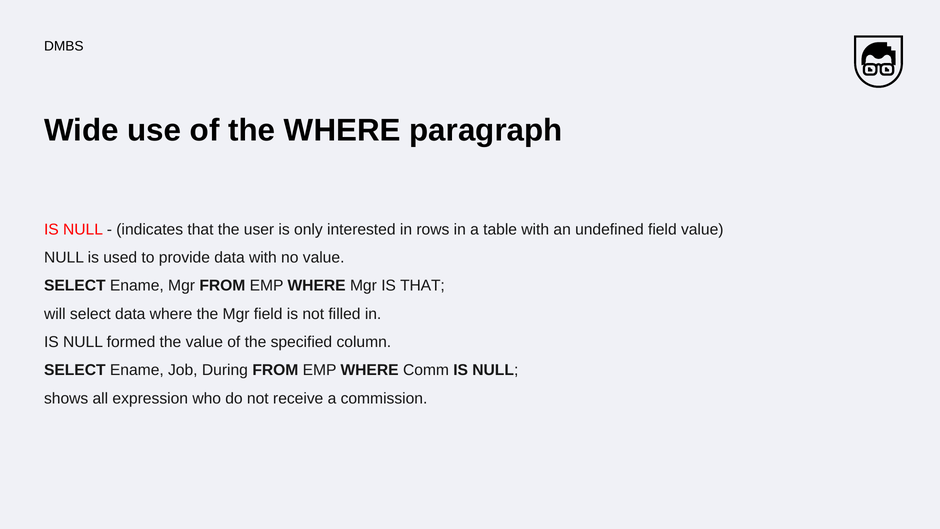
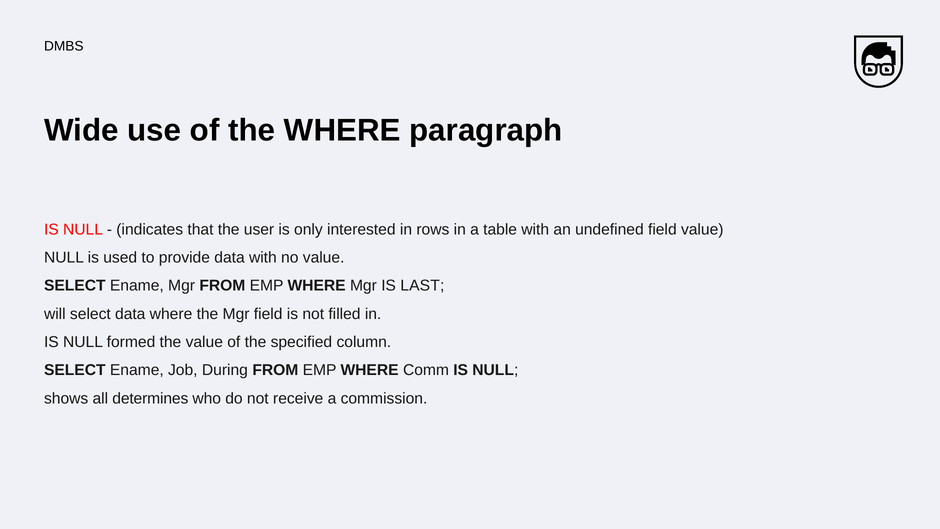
IS THAT: THAT -> LAST
expression: expression -> determines
